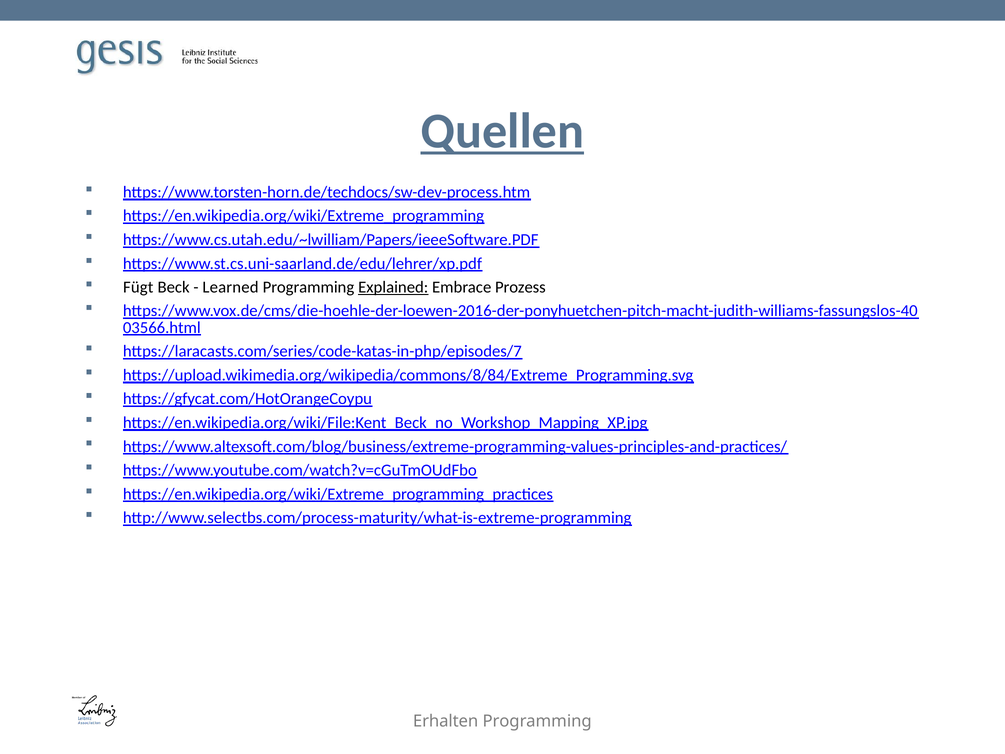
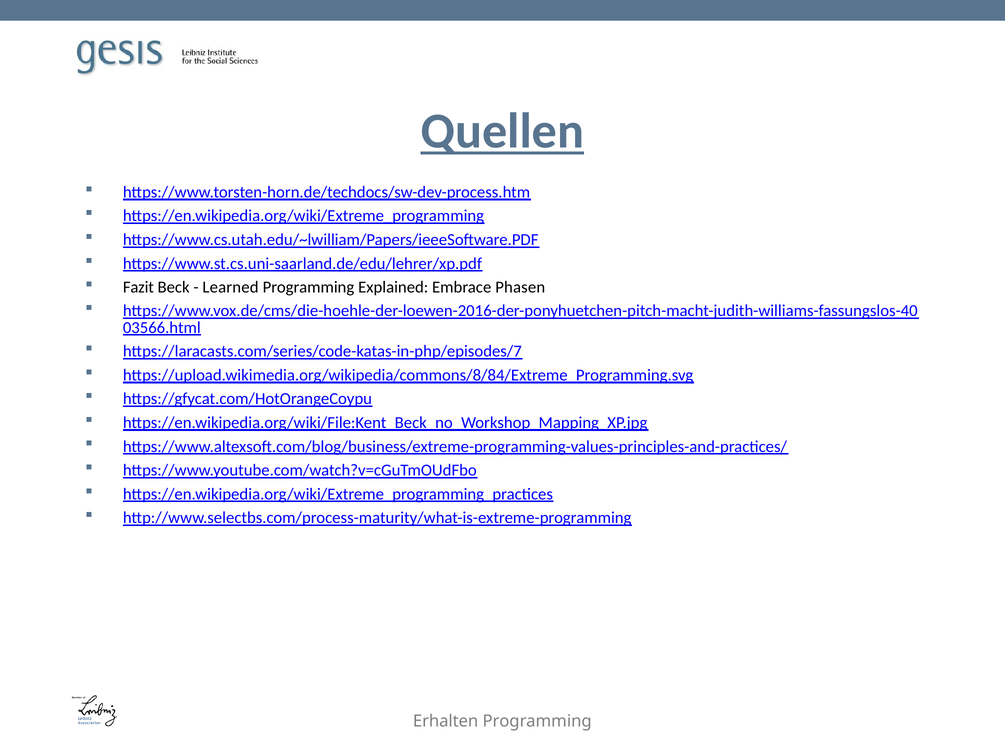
Fügt: Fügt -> Fazit
Explained underline: present -> none
Prozess: Prozess -> Phasen
